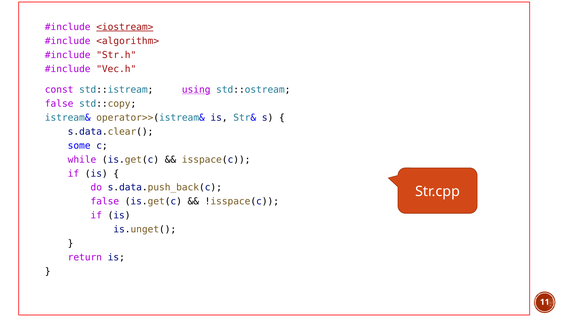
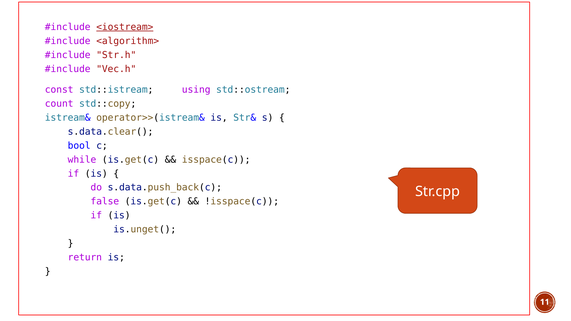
using underline: present -> none
false at (59, 104): false -> count
some: some -> bool
